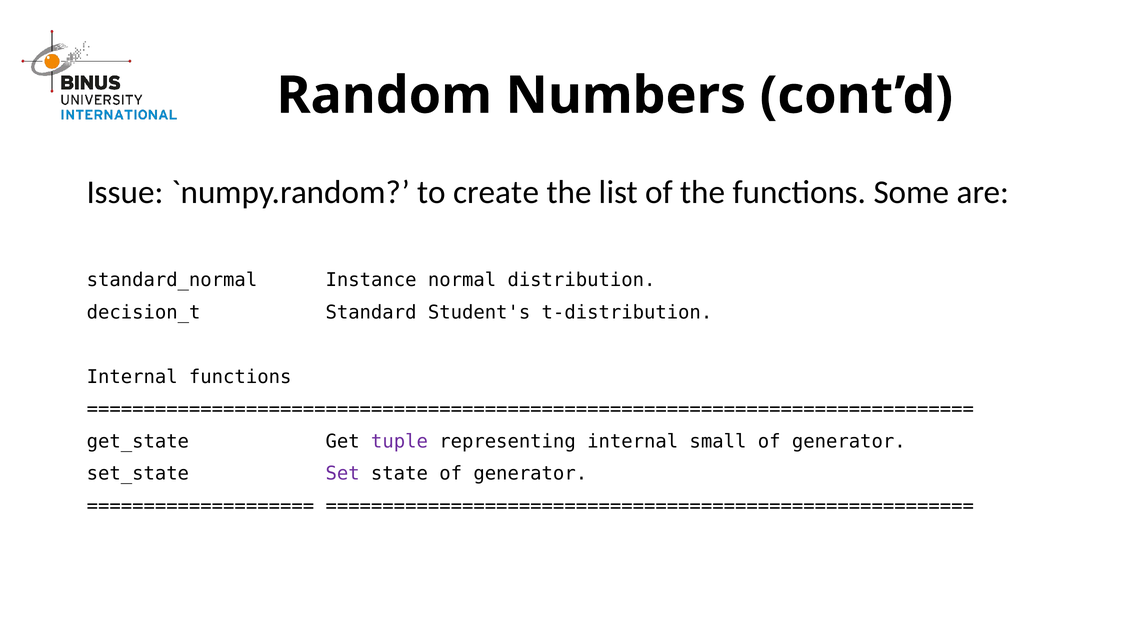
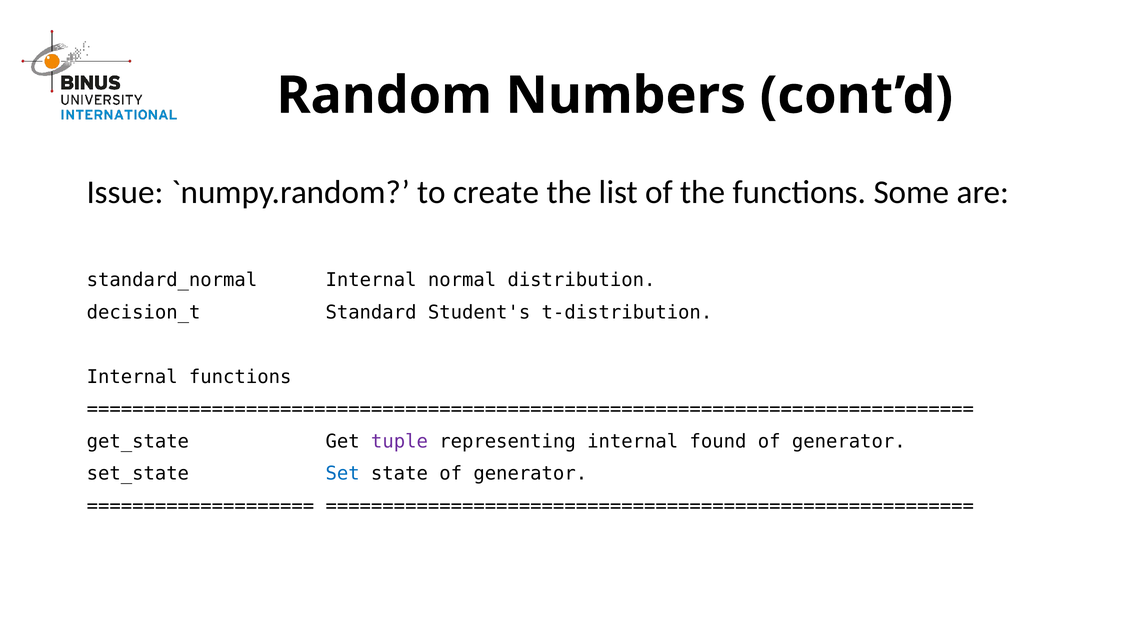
standard_normal Instance: Instance -> Internal
small: small -> found
Set colour: purple -> blue
